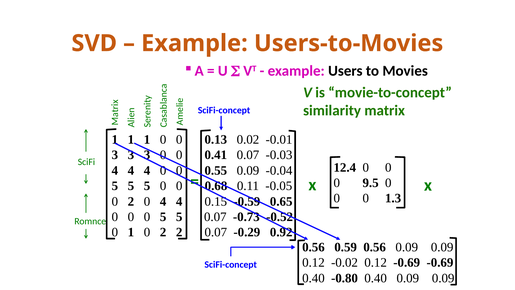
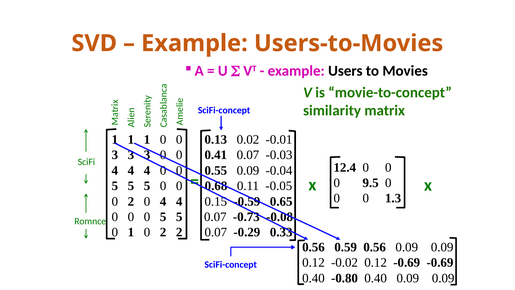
-0.52: -0.52 -> -0.08
0.92: 0.92 -> 0.33
